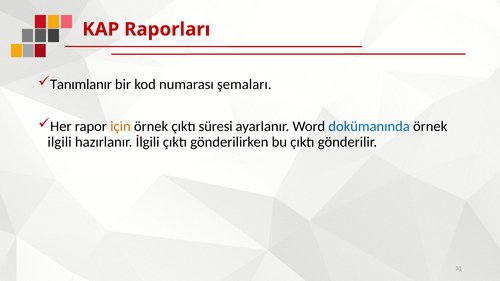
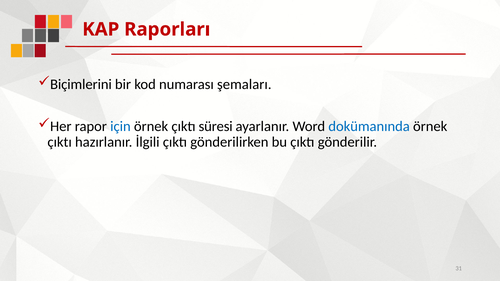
Tanımlanır: Tanımlanır -> Biçimlerini
için colour: orange -> blue
ilgili at (60, 142): ilgili -> çıktı
